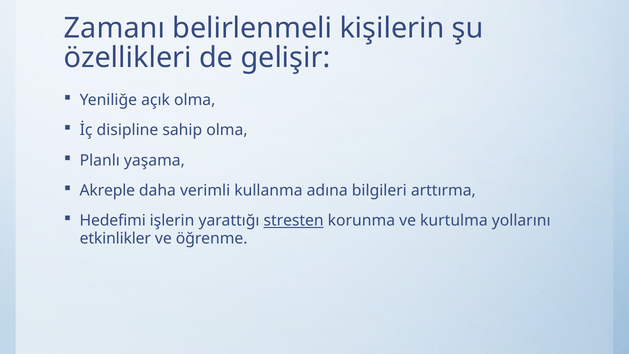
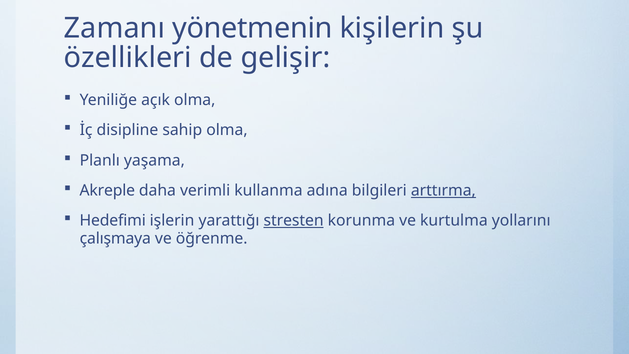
belirlenmeli: belirlenmeli -> yönetmenin
arttırma underline: none -> present
etkinlikler: etkinlikler -> çalışmaya
